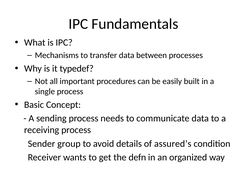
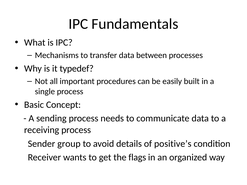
assured’s: assured’s -> positive’s
defn: defn -> flags
